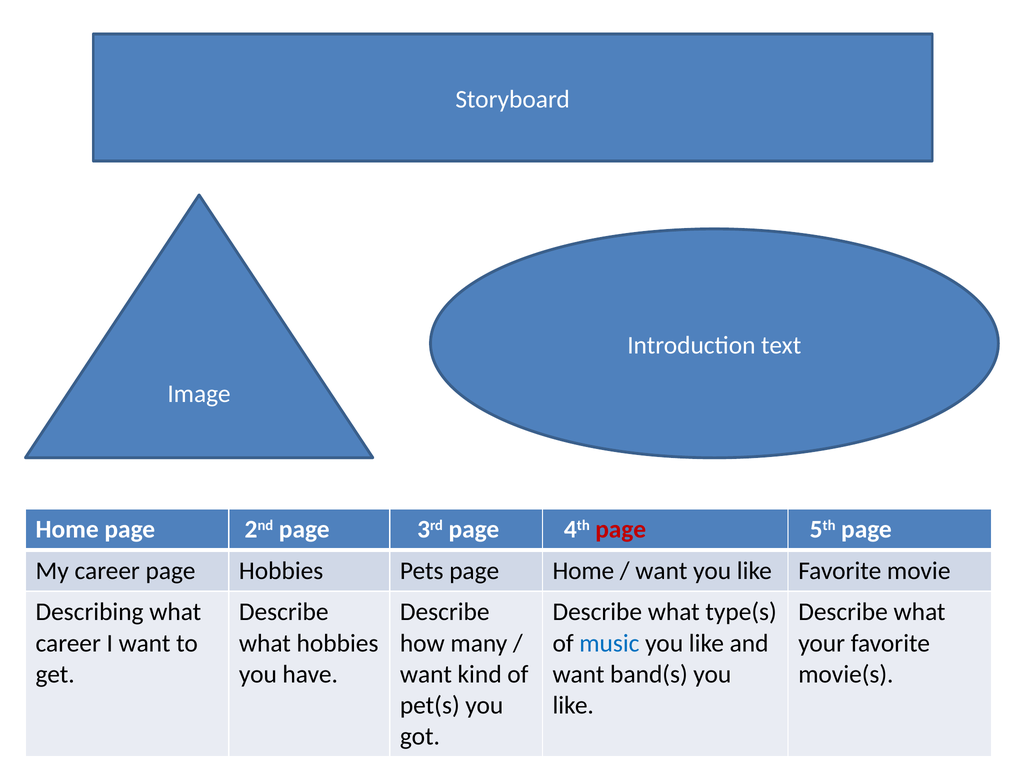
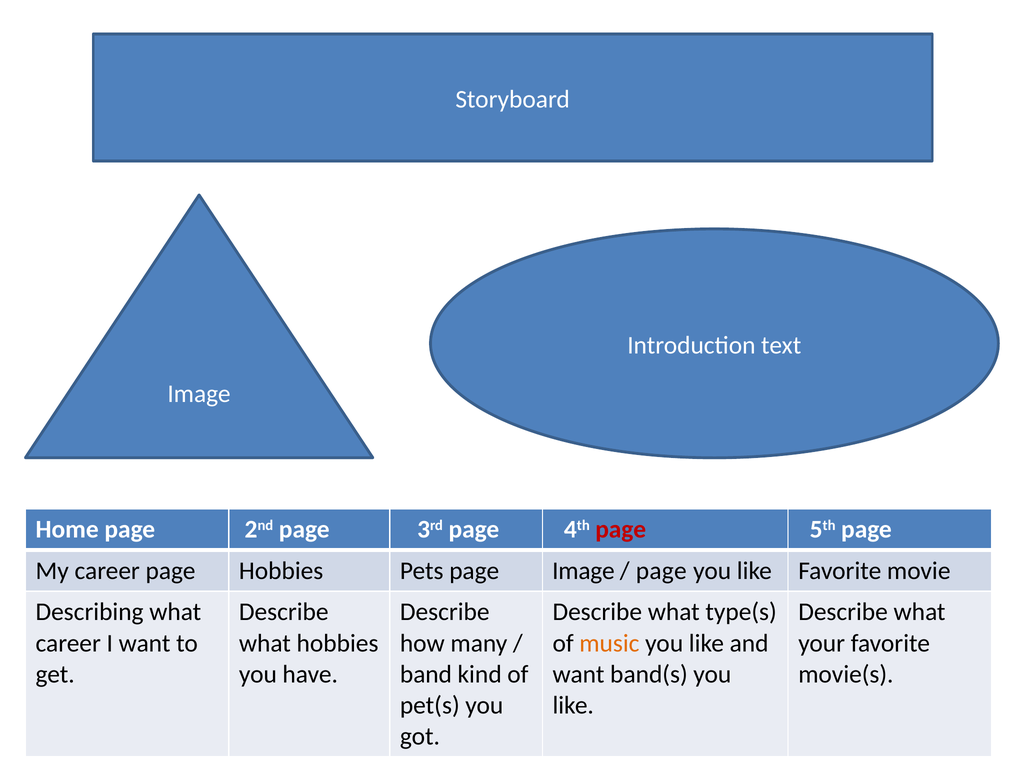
page Home: Home -> Image
want at (661, 571): want -> page
music colour: blue -> orange
want at (426, 674): want -> band
